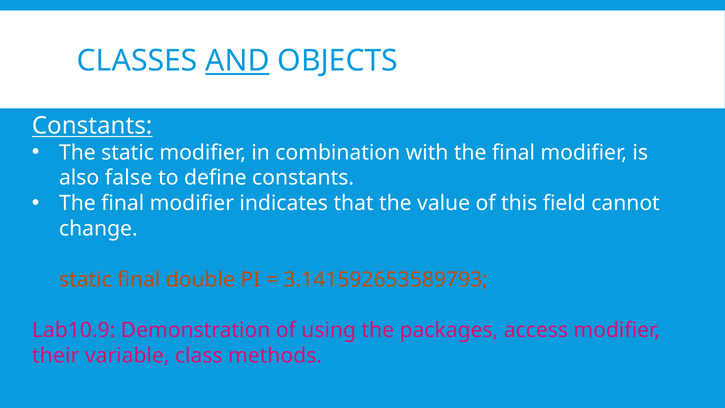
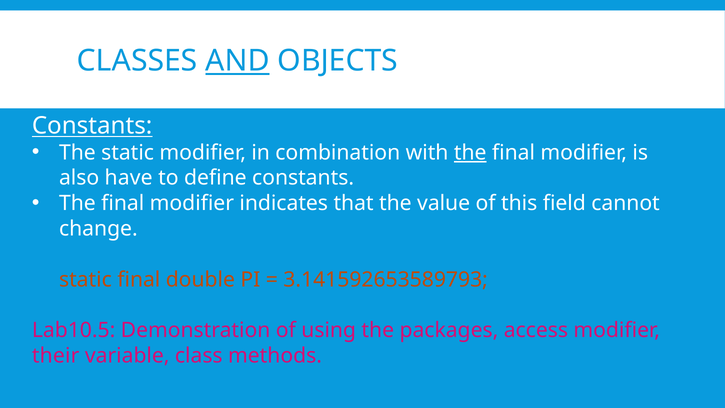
the at (470, 152) underline: none -> present
false: false -> have
Lab10.9: Lab10.9 -> Lab10.5
